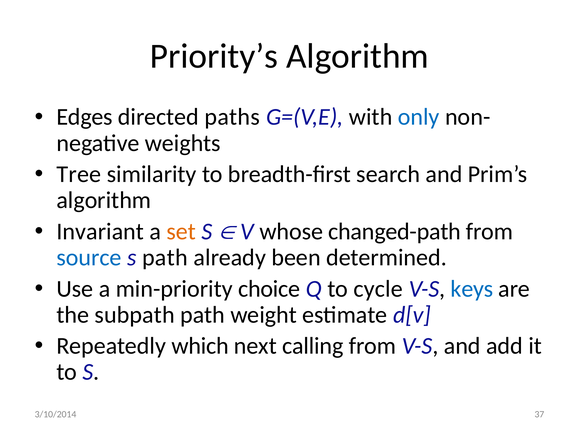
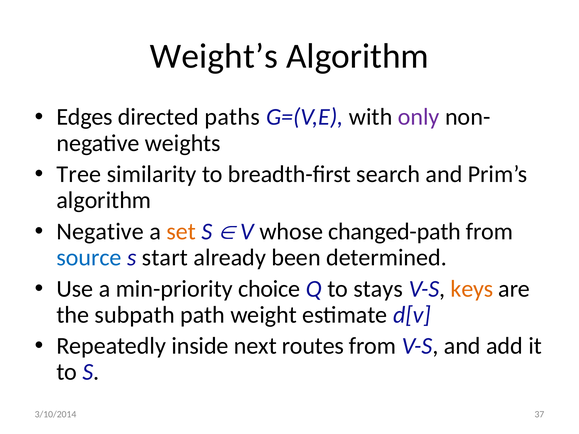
Priority’s: Priority’s -> Weight’s
only colour: blue -> purple
Invariant at (100, 232): Invariant -> Negative
s path: path -> start
cycle: cycle -> stays
keys colour: blue -> orange
which: which -> inside
calling: calling -> routes
